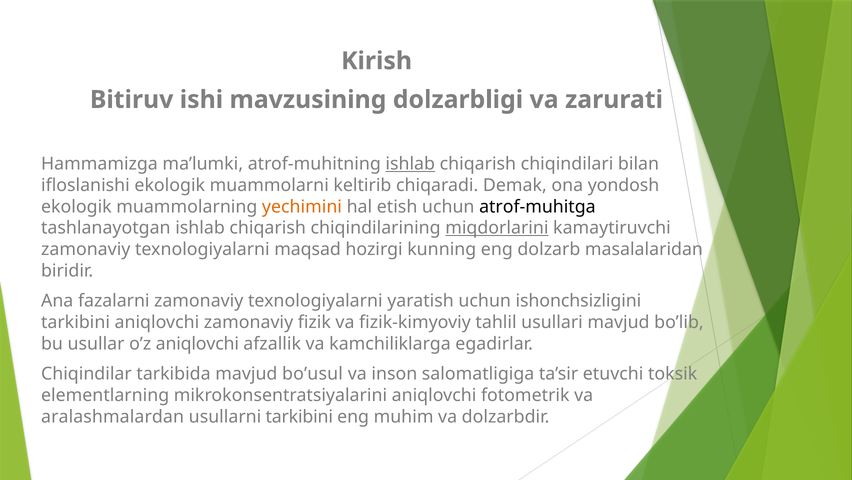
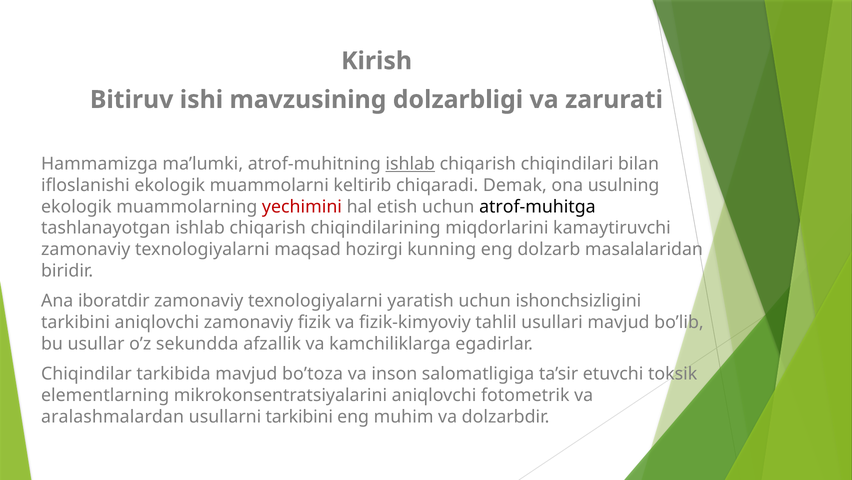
yondosh: yondosh -> usulning
yechimini colour: orange -> red
miqdorlarini underline: present -> none
fazalarni: fazalarni -> iboratdir
o’z aniqlovchi: aniqlovchi -> sekundda
bo’usul: bo’usul -> bo’toza
